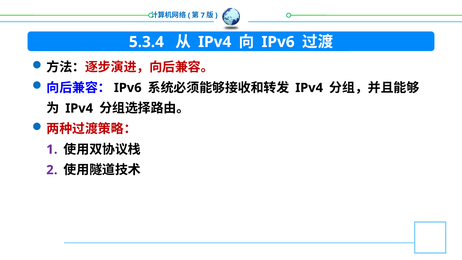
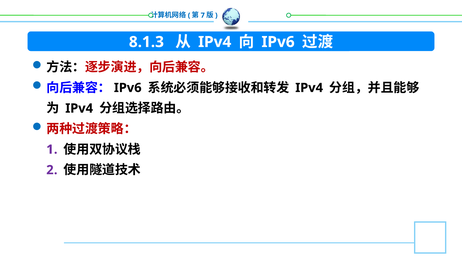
5.3.4: 5.3.4 -> 8.1.3
